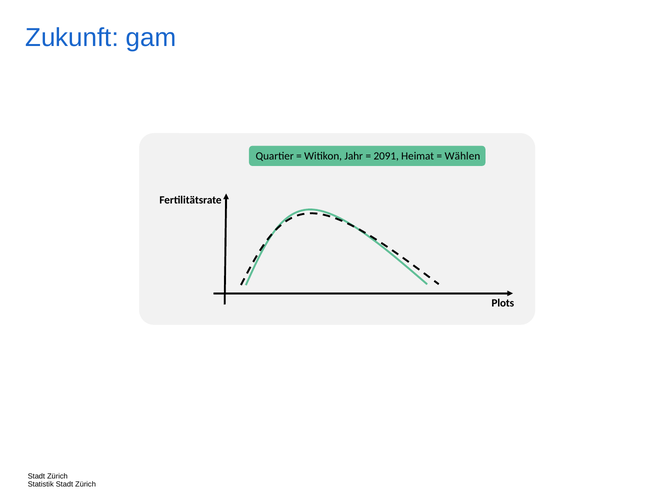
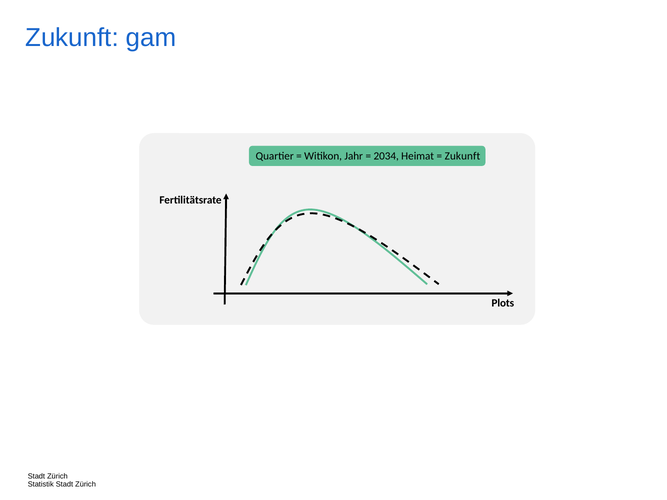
2091: 2091 -> 2034
Wählen at (462, 156): Wählen -> Zukunft
